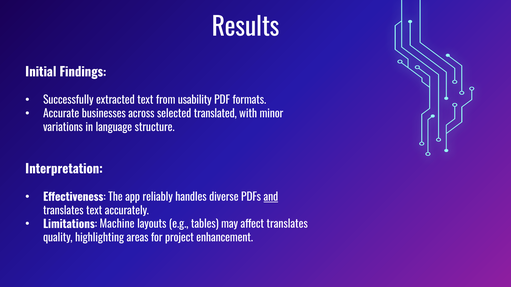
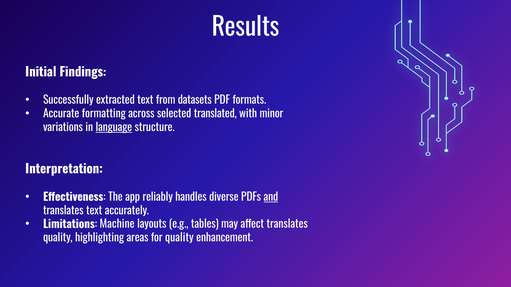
usability: usability -> datasets
businesses: businesses -> formatting
language underline: none -> present
for project: project -> quality
